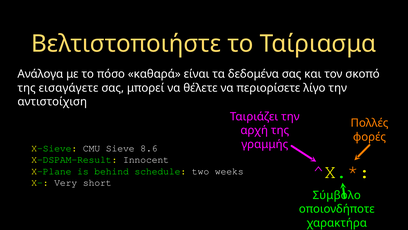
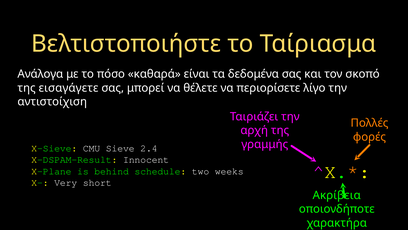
8.6: 8.6 -> 2.4
Σύμβολο: Σύμβολο -> Ακρίβεια
